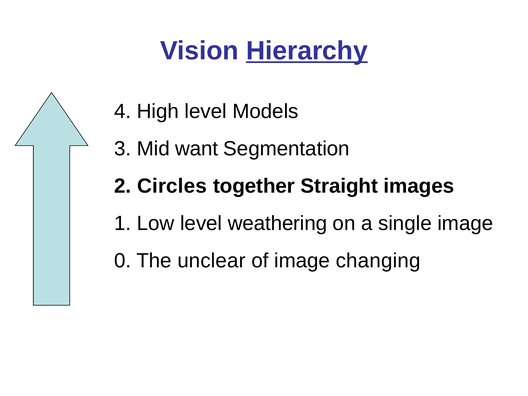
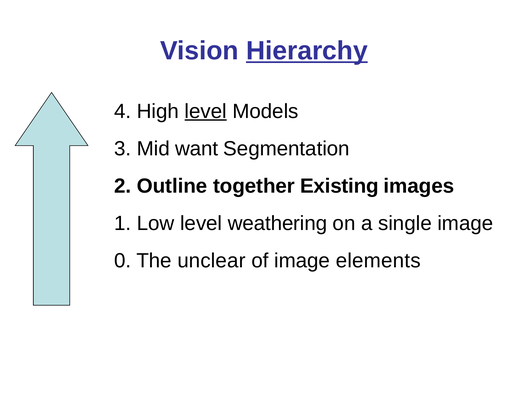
level at (206, 111) underline: none -> present
Circles: Circles -> Outline
Straight: Straight -> Existing
changing: changing -> elements
